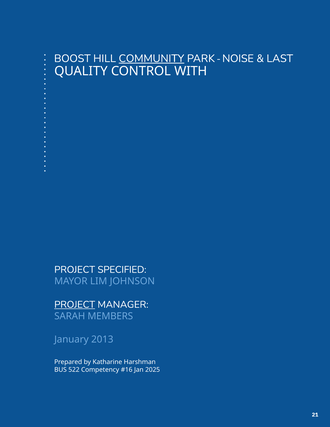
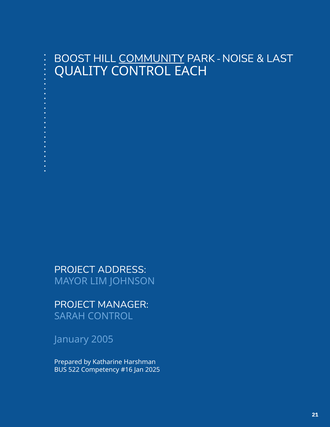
WITH: WITH -> EACH
SPECIFIED: SPECIFIED -> ADDRESS
PROJECT at (75, 305) underline: present -> none
SARAH MEMBERS: MEMBERS -> CONTROL
2013: 2013 -> 2005
